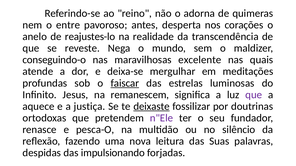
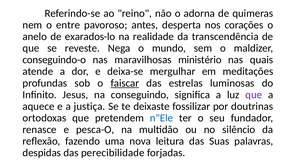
reajustes-lo: reajustes-lo -> exarados-lo
excelente: excelente -> ministério
remanescem: remanescem -> conseguindo
deixaste underline: present -> none
n"Ele colour: purple -> blue
impulsionando: impulsionando -> perecibilidade
